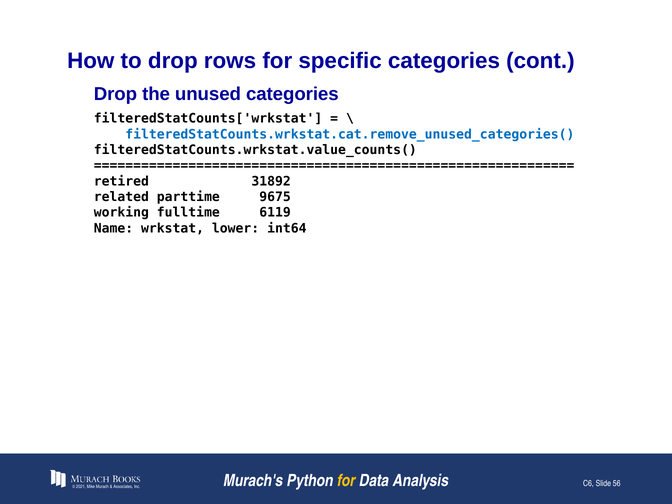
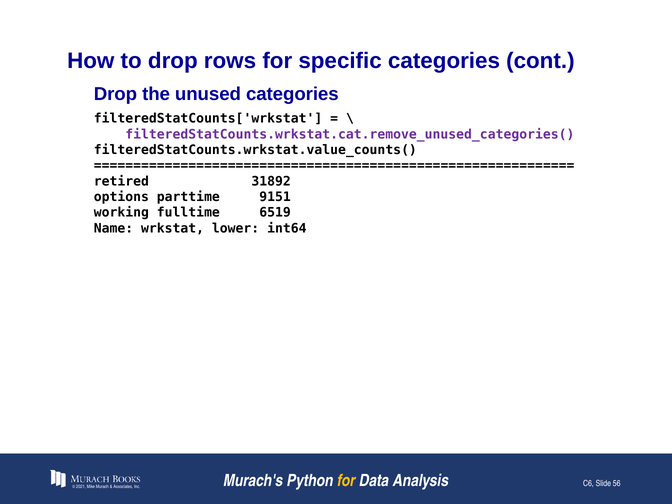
filteredStatCounts.wrkstat.cat.remove_unused_categories( colour: blue -> purple
related: related -> options
9675: 9675 -> 9151
6119: 6119 -> 6519
